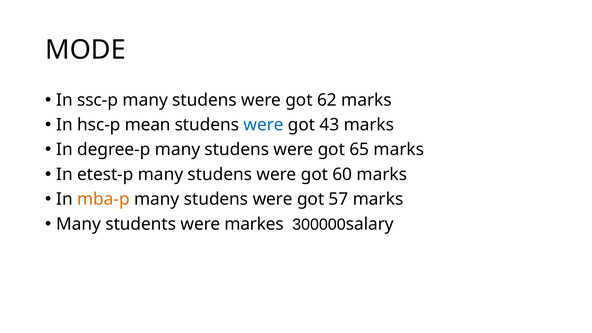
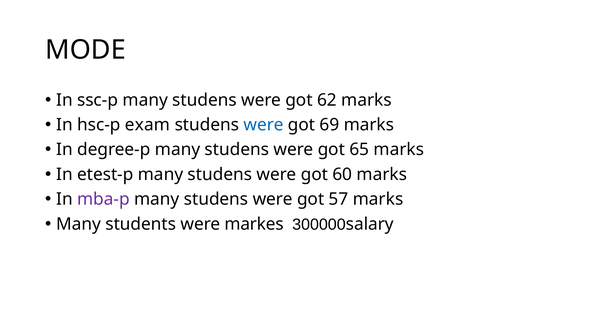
mean: mean -> exam
43: 43 -> 69
mba-p colour: orange -> purple
